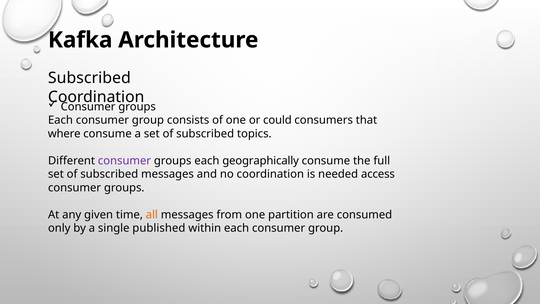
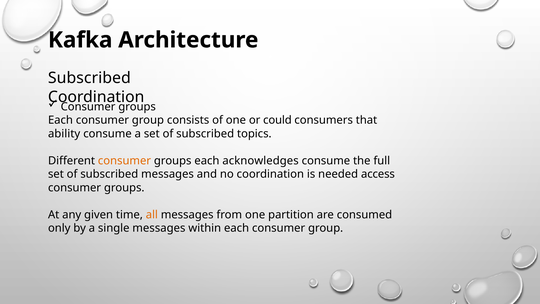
where: where -> ability
consumer at (124, 161) colour: purple -> orange
geographically: geographically -> acknowledges
single published: published -> messages
